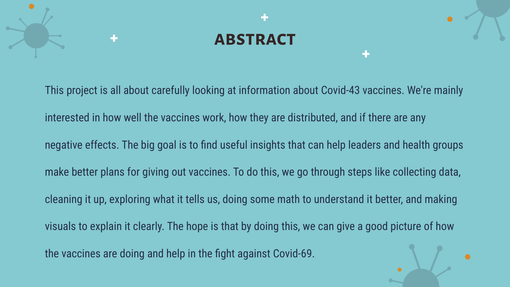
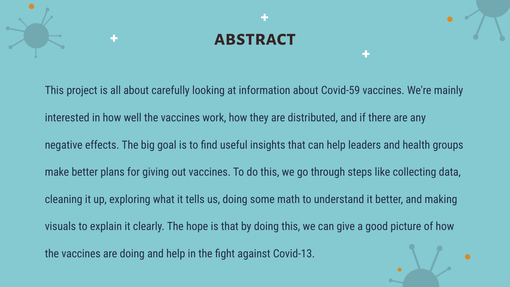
Covid-43: Covid-43 -> Covid-59
Covid-69: Covid-69 -> Covid-13
